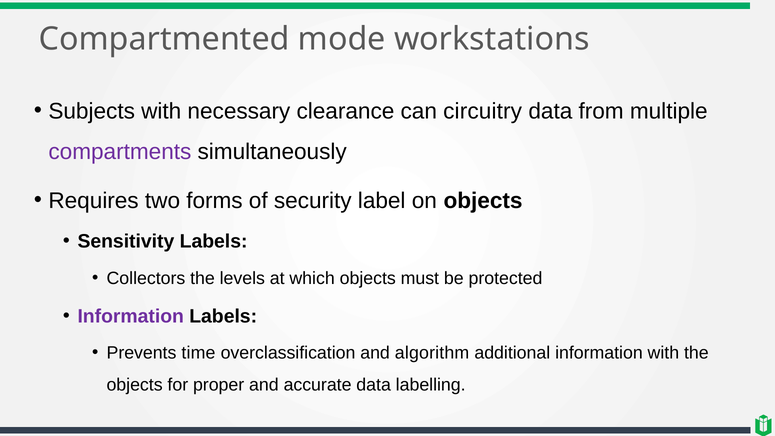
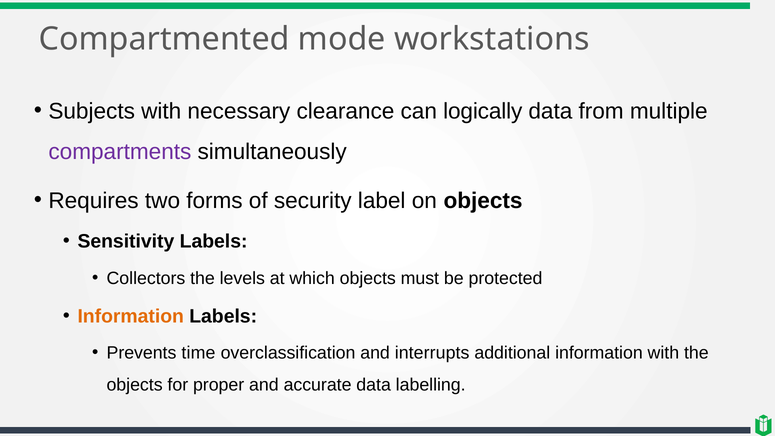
circuitry: circuitry -> logically
Information at (131, 316) colour: purple -> orange
algorithm: algorithm -> interrupts
